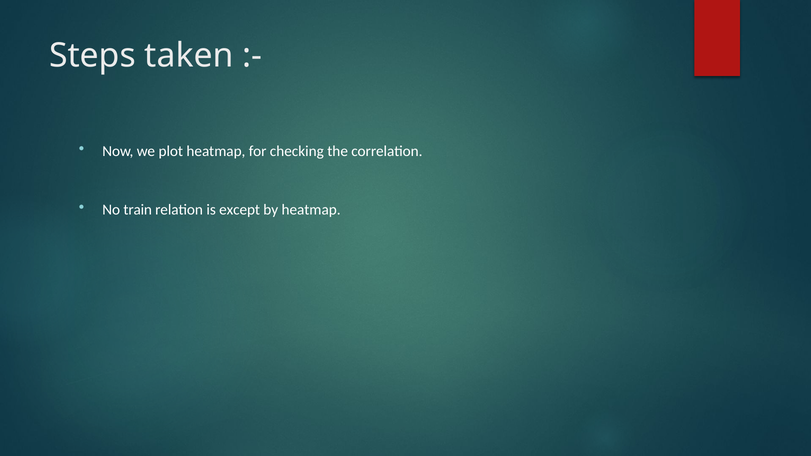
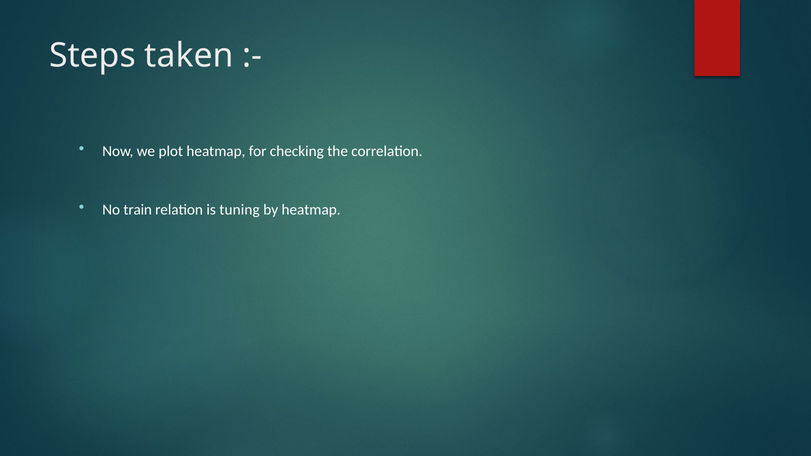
except: except -> tuning
